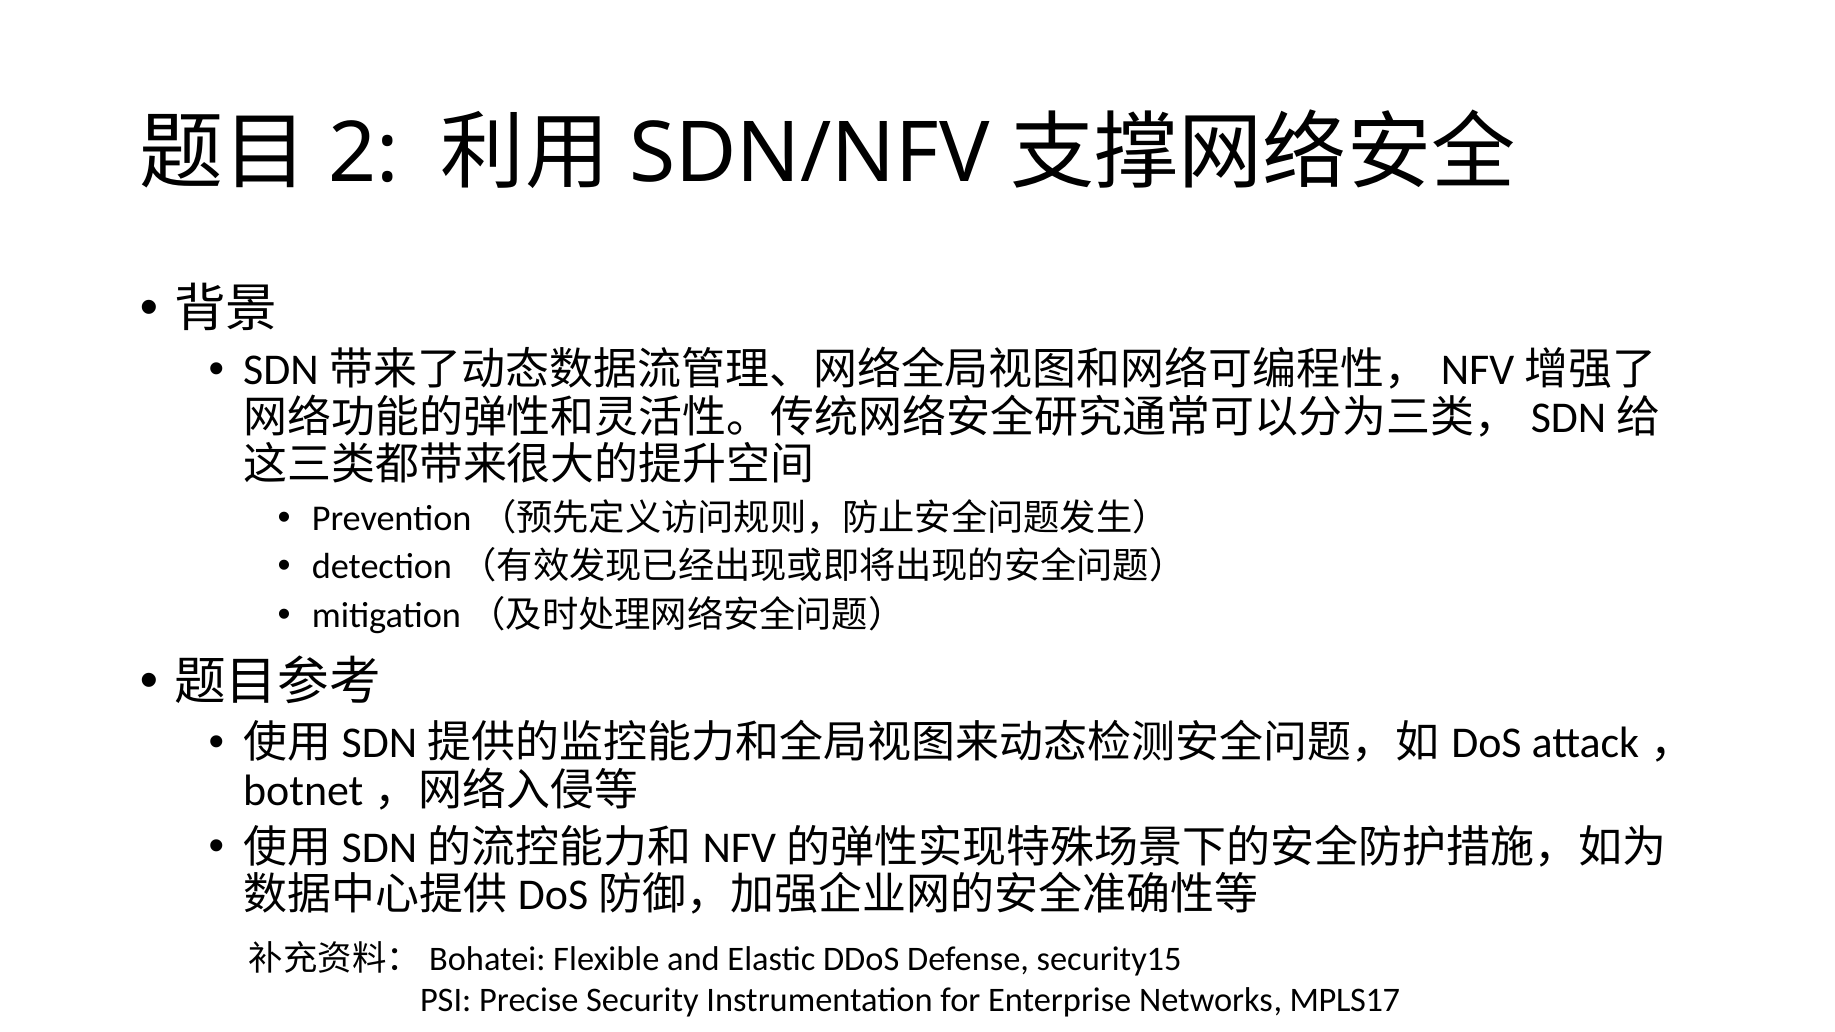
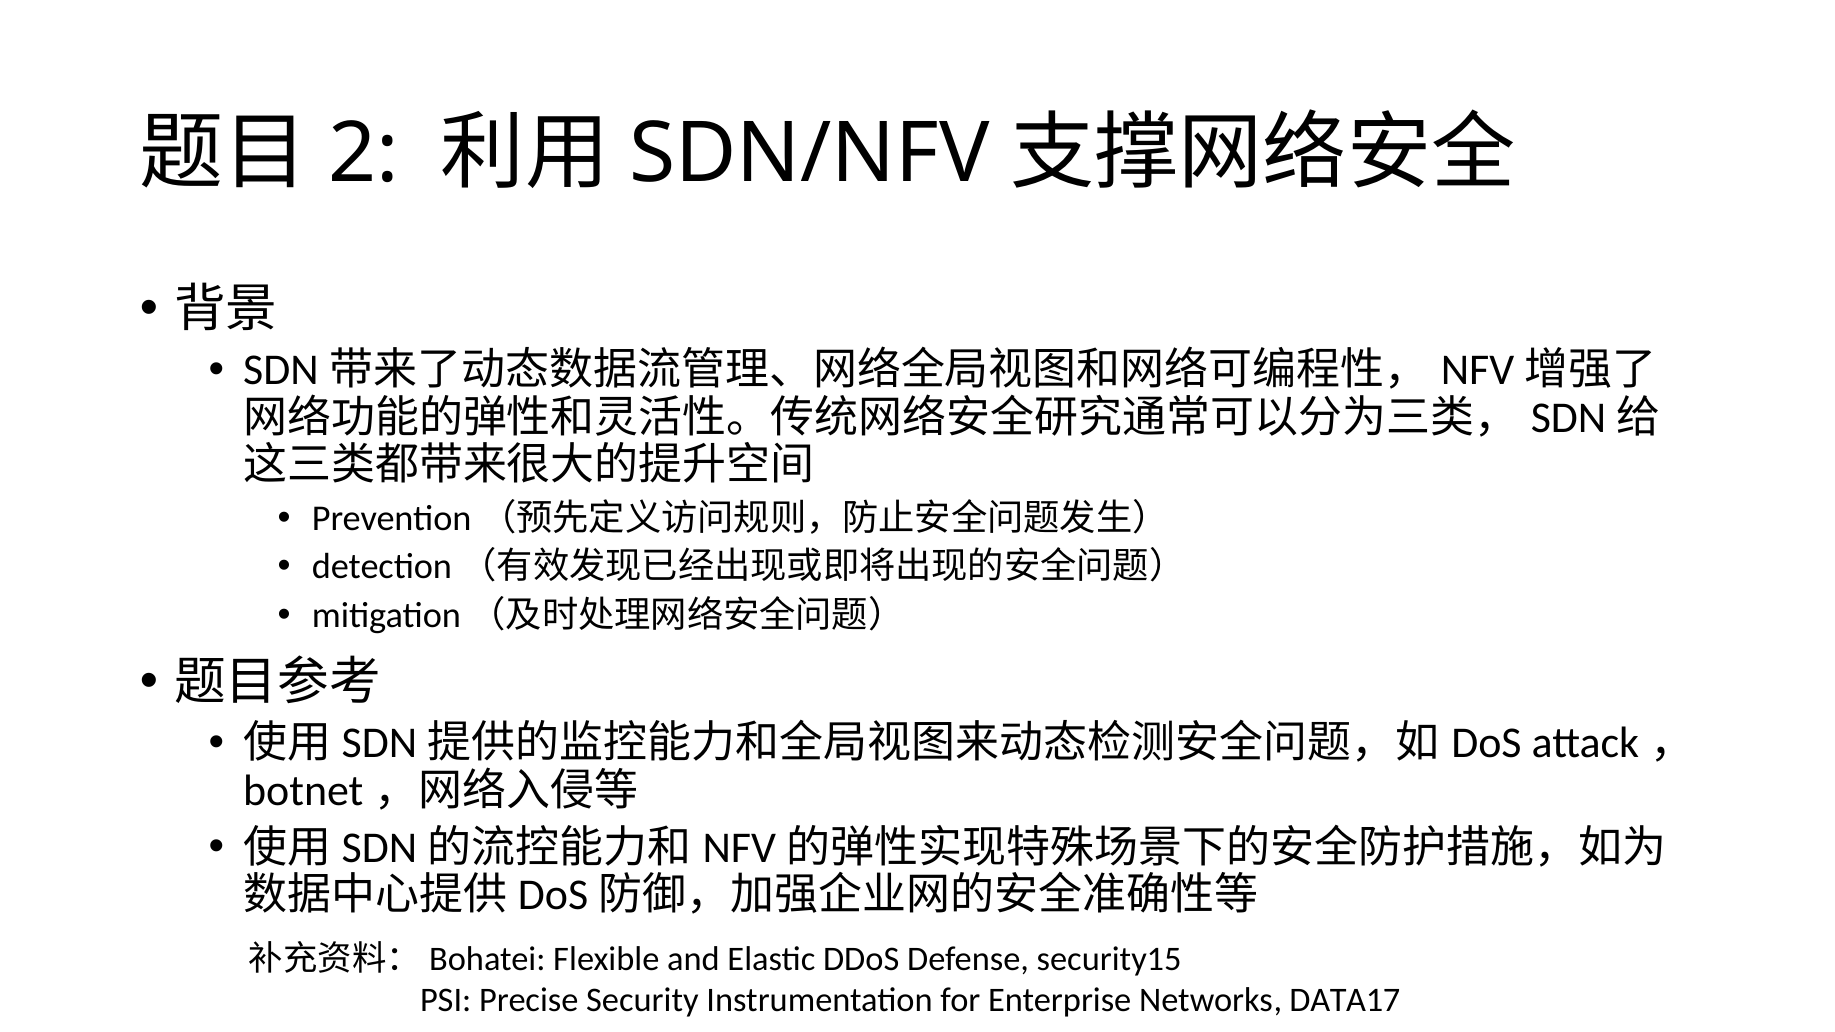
MPLS17: MPLS17 -> DATA17
